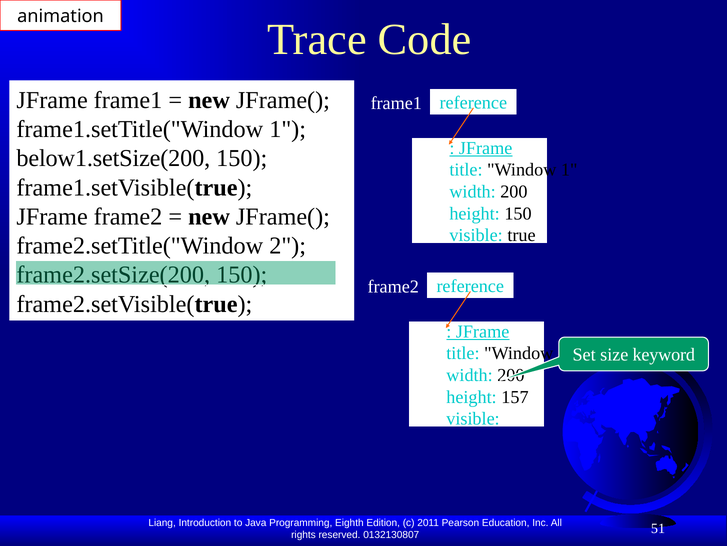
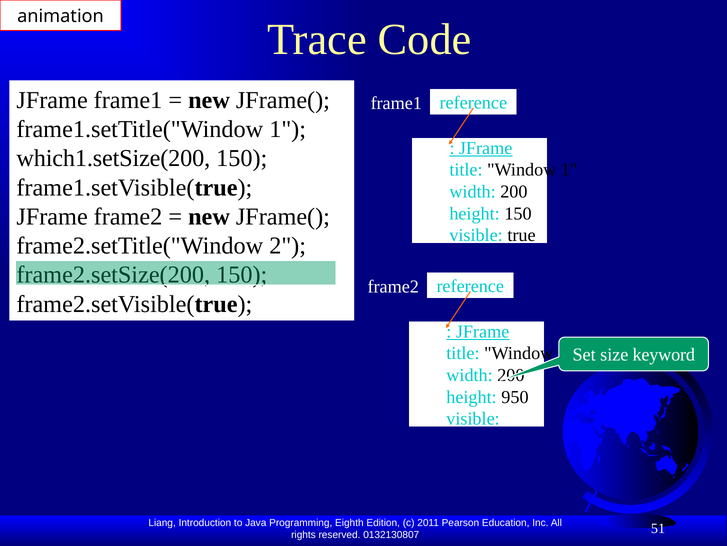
below1.setSize(200: below1.setSize(200 -> which1.setSize(200
157: 157 -> 950
